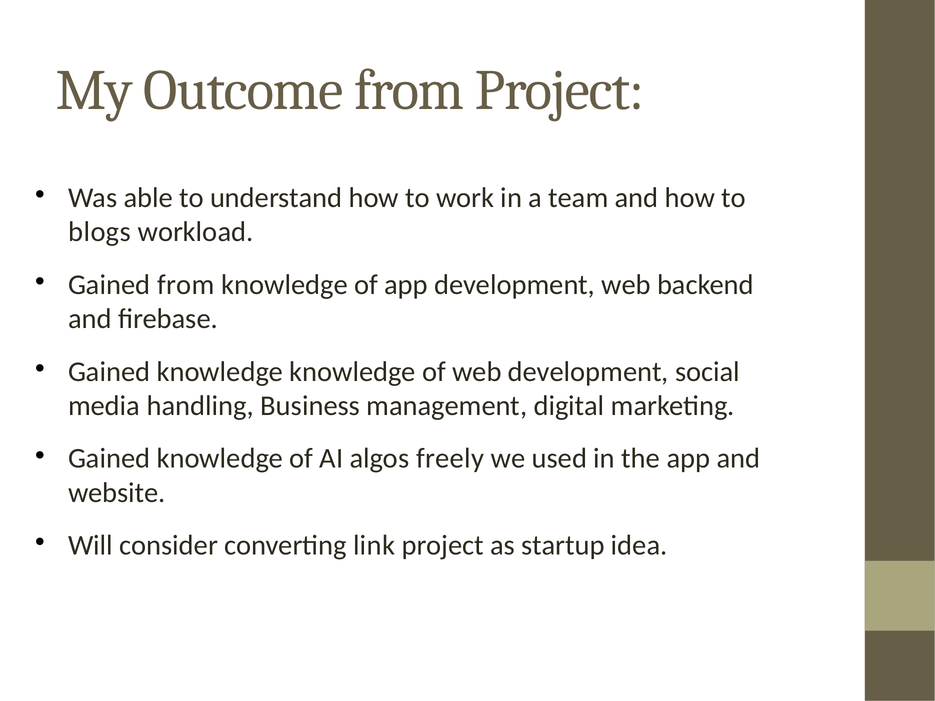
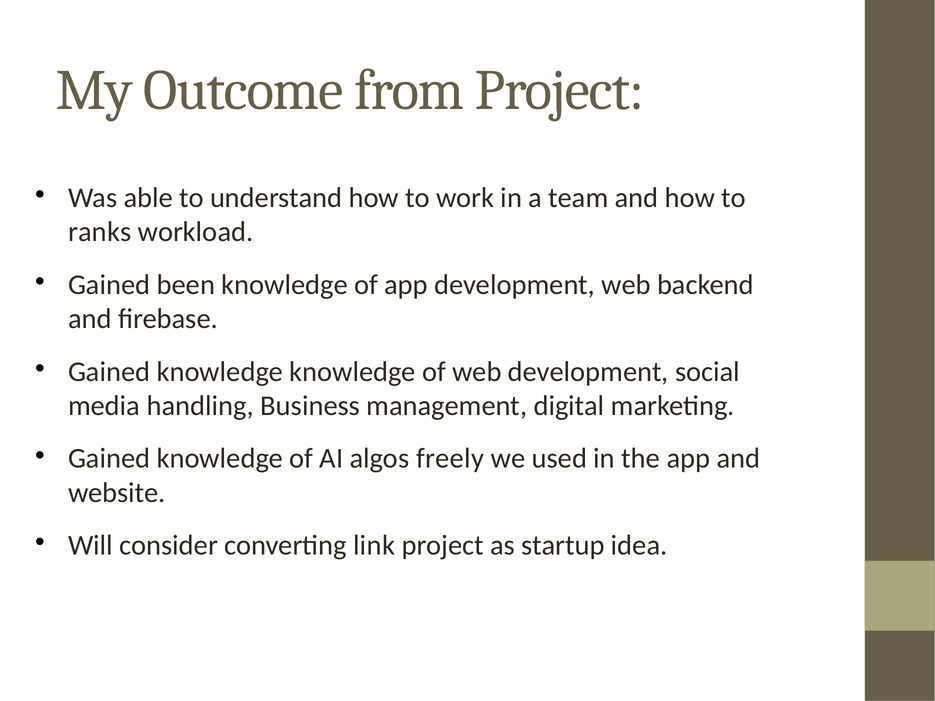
blogs: blogs -> ranks
Gained from: from -> been
